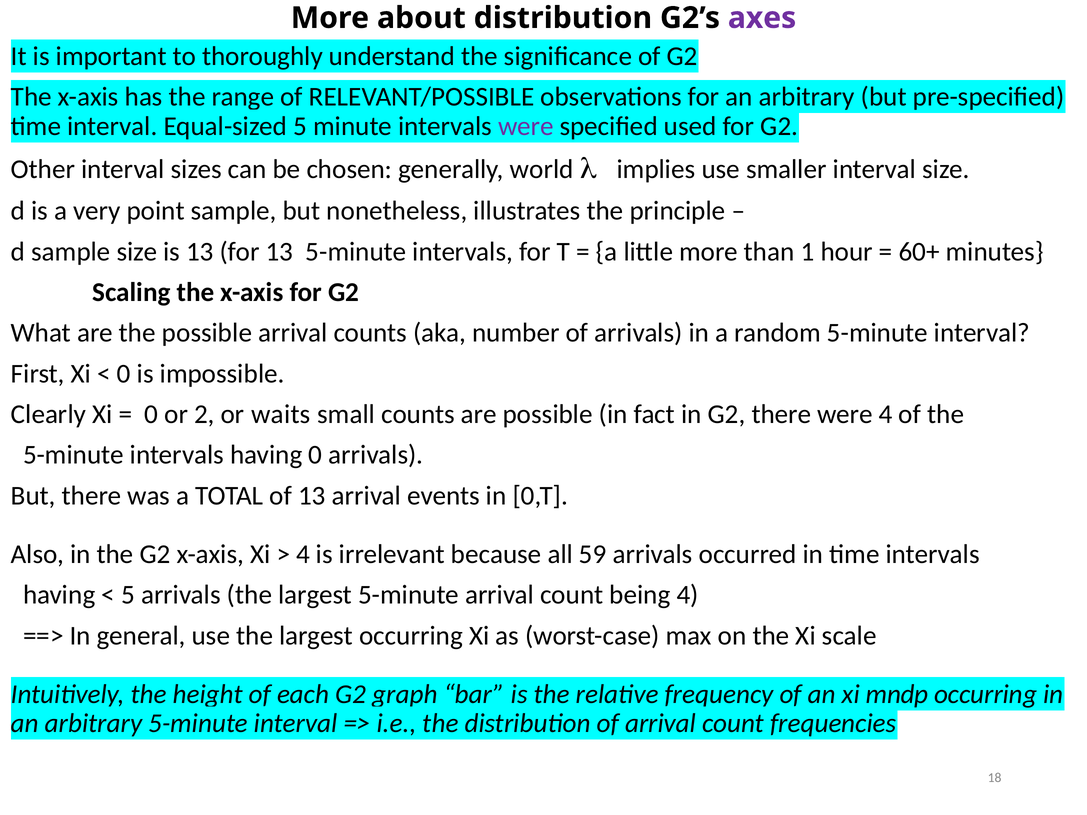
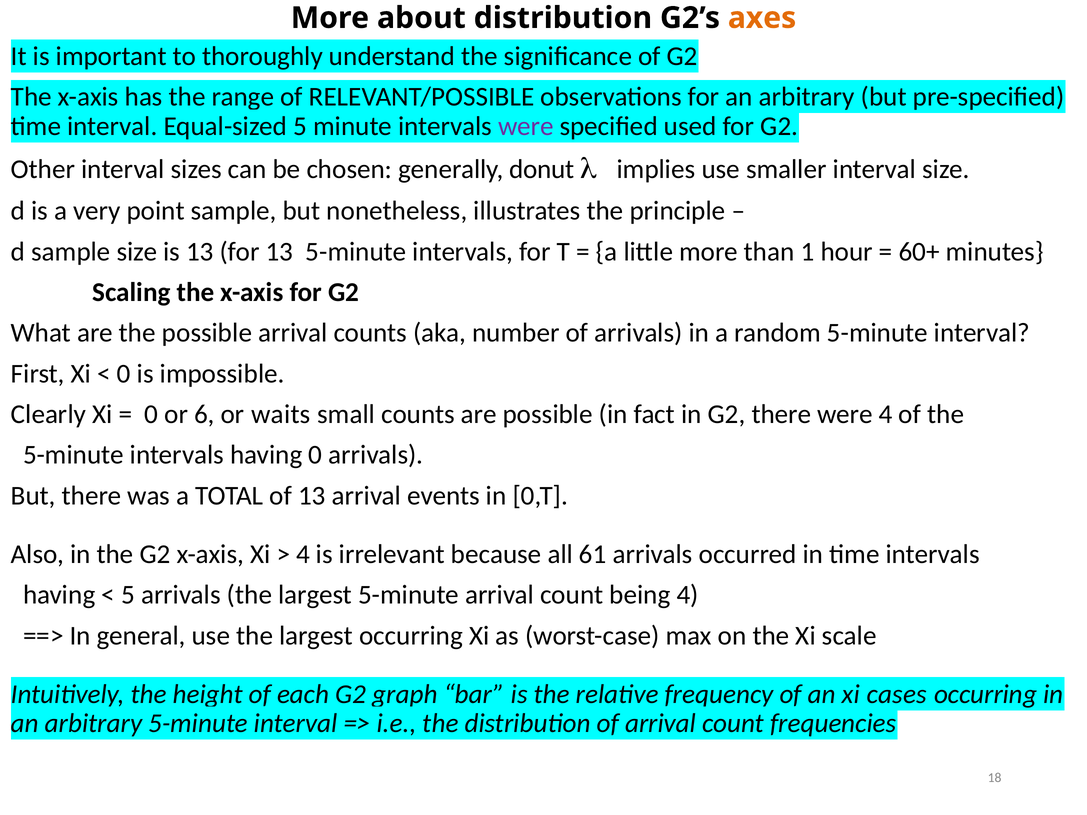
axes colour: purple -> orange
world: world -> donut
2: 2 -> 6
59: 59 -> 61
mndp: mndp -> cases
